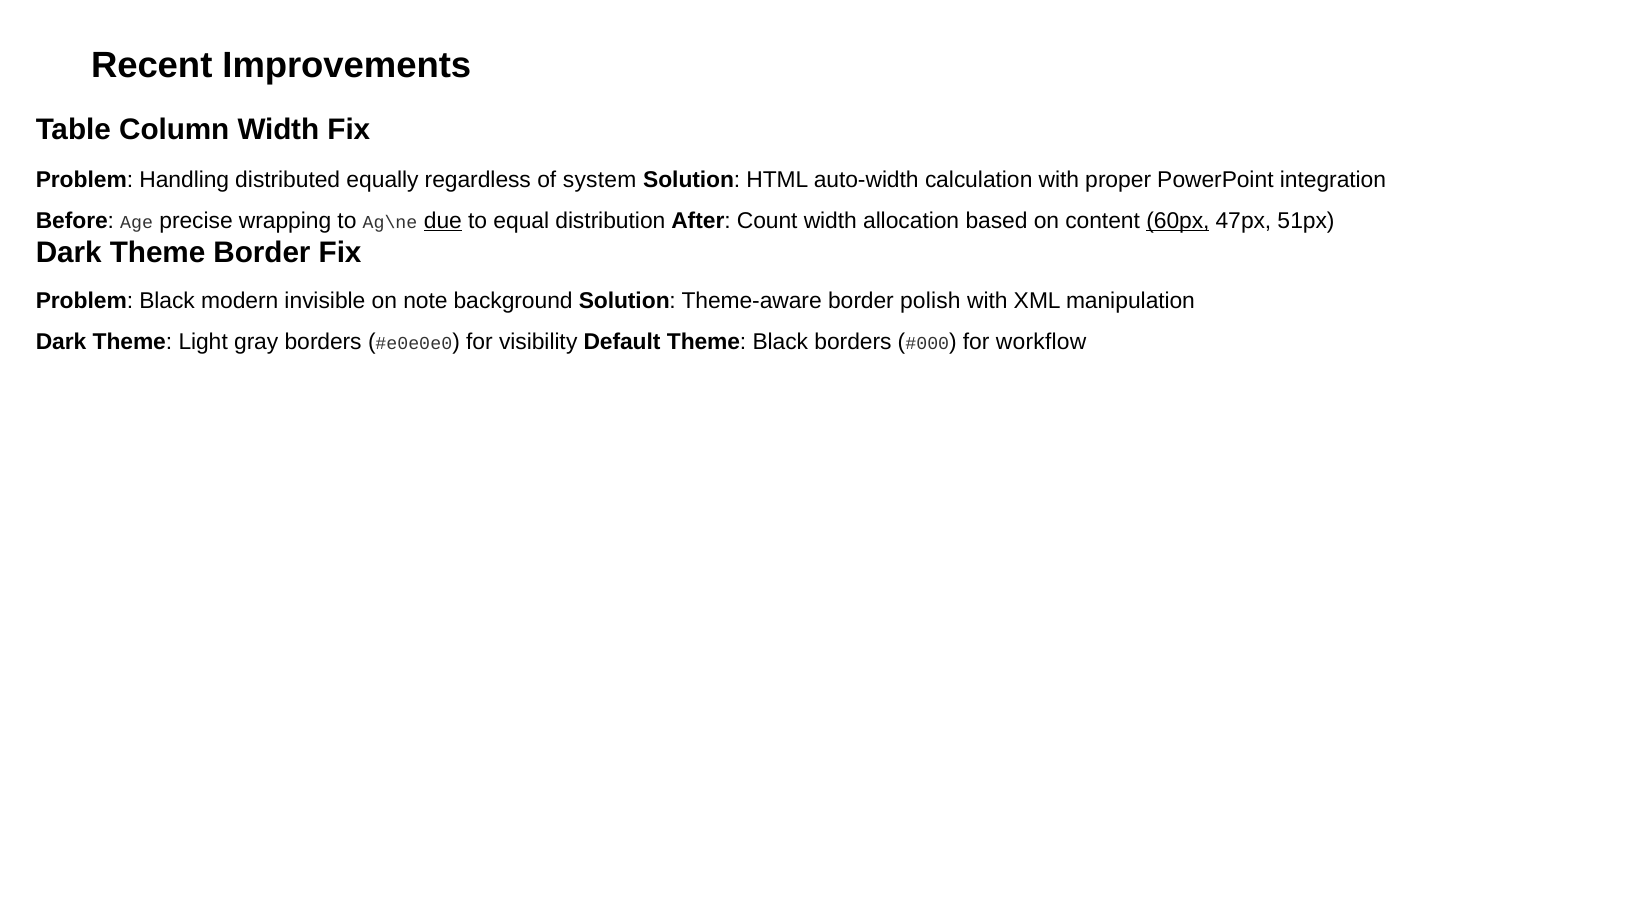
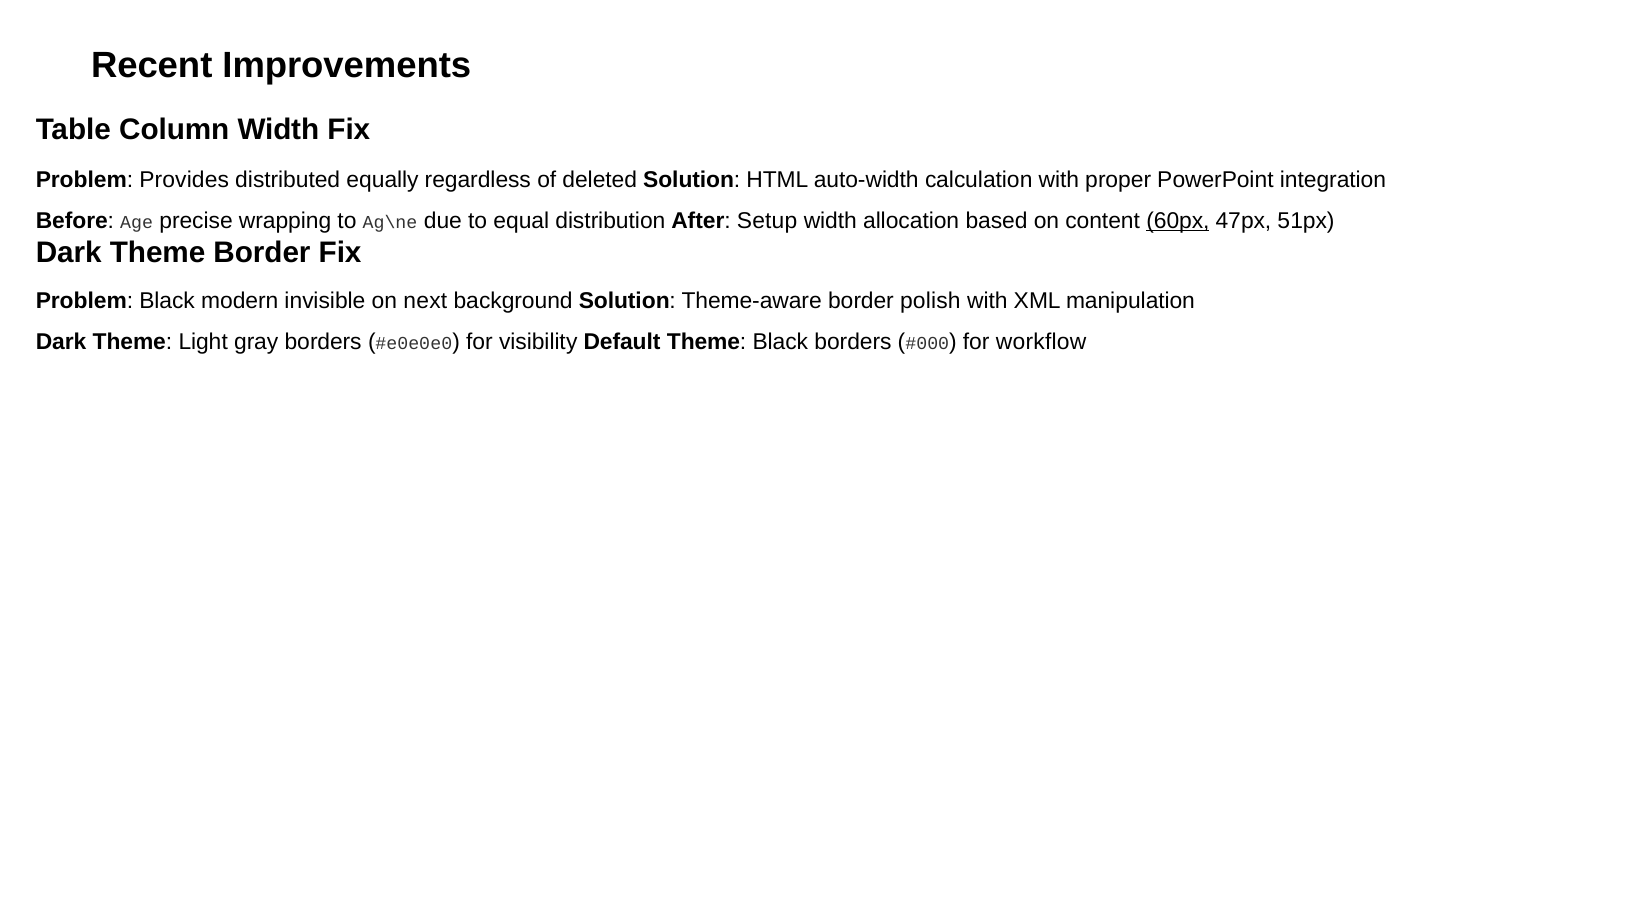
Handling: Handling -> Provides
system: system -> deleted
due underline: present -> none
Count: Count -> Setup
note: note -> next
